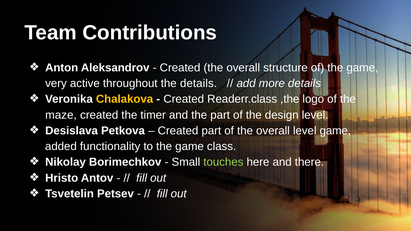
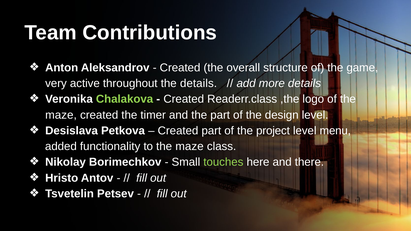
Chalakova colour: yellow -> light green
of the overall: overall -> project
level game: game -> menu
to the game: game -> maze
